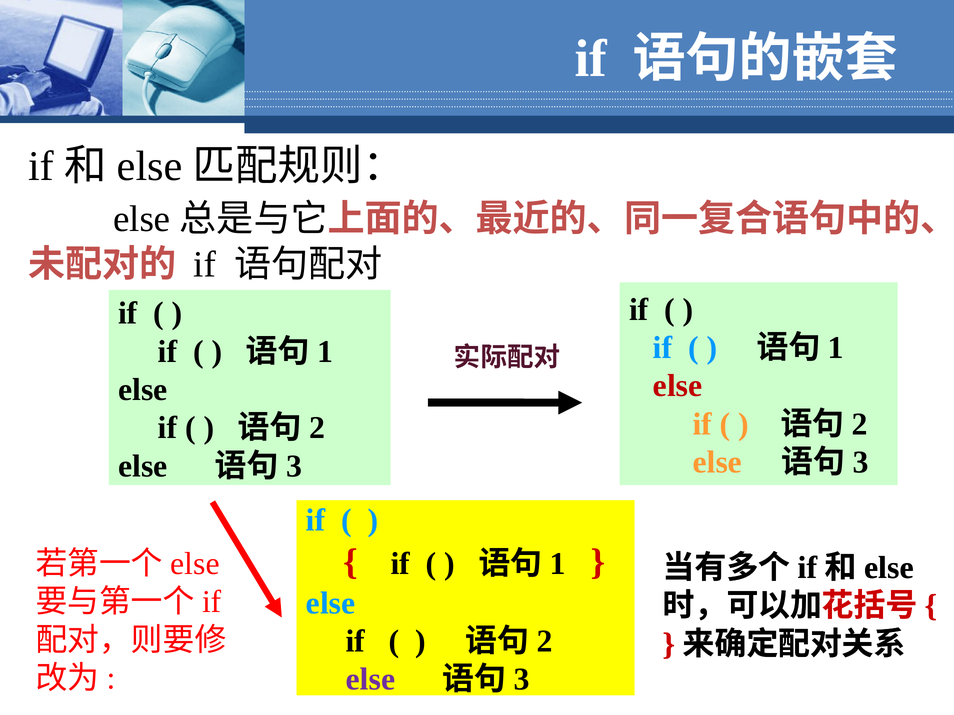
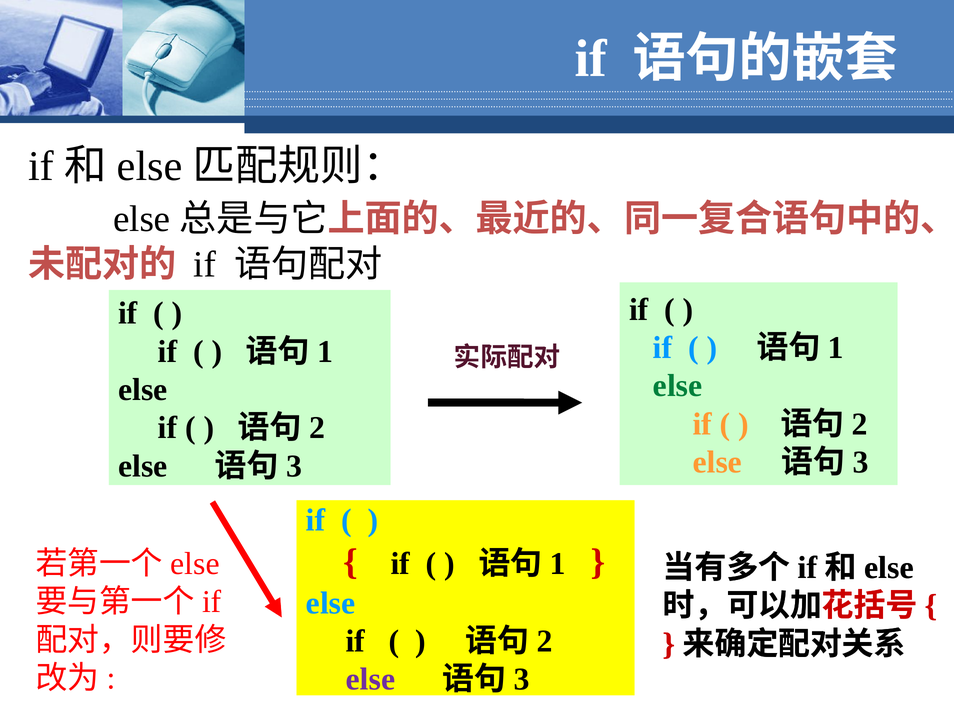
else at (678, 386) colour: red -> green
